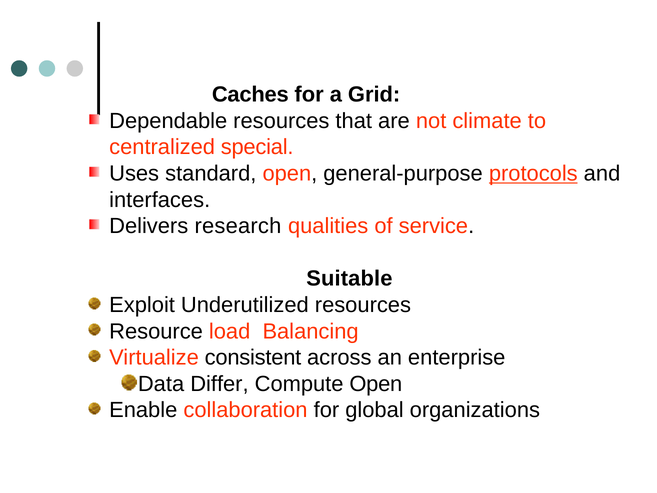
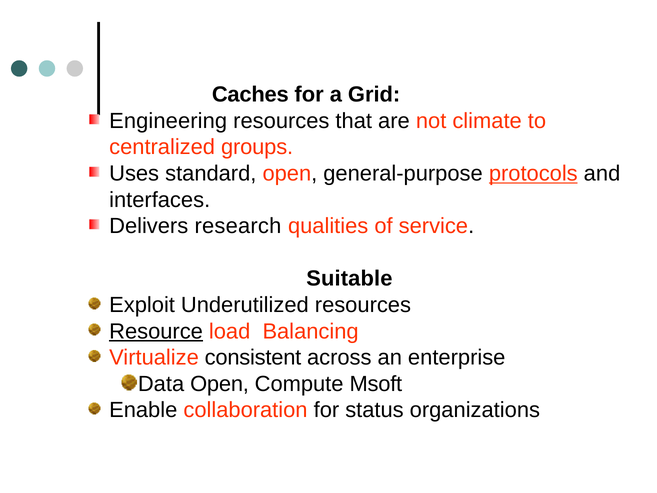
Dependable: Dependable -> Engineering
special: special -> groups
Resource underline: none -> present
Data Differ: Differ -> Open
Compute Open: Open -> Msoft
global: global -> status
